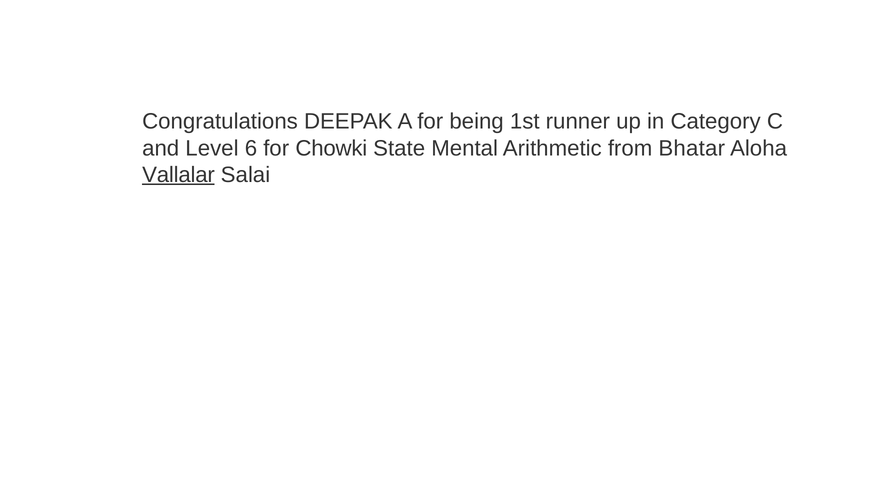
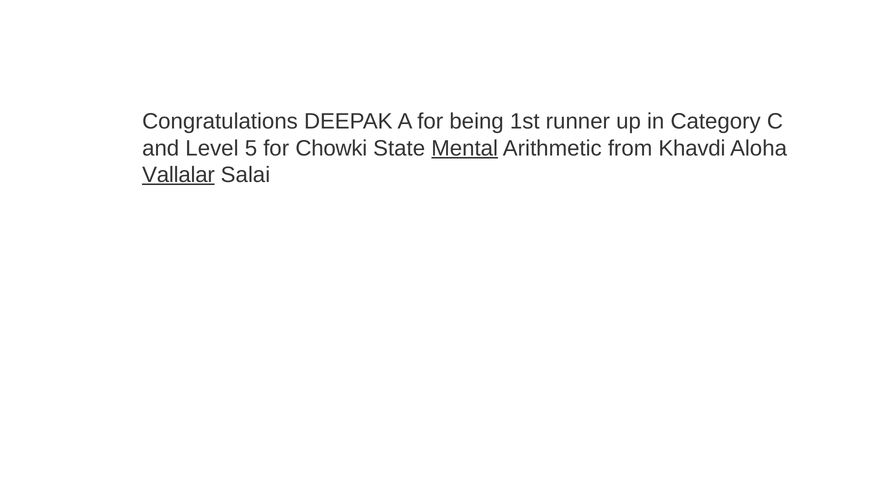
6: 6 -> 5
Mental underline: none -> present
Bhatar: Bhatar -> Khavdi
